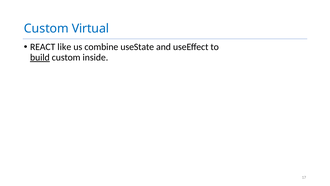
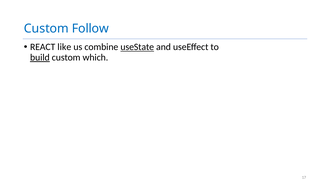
Virtual: Virtual -> Follow
useState underline: none -> present
inside: inside -> which
